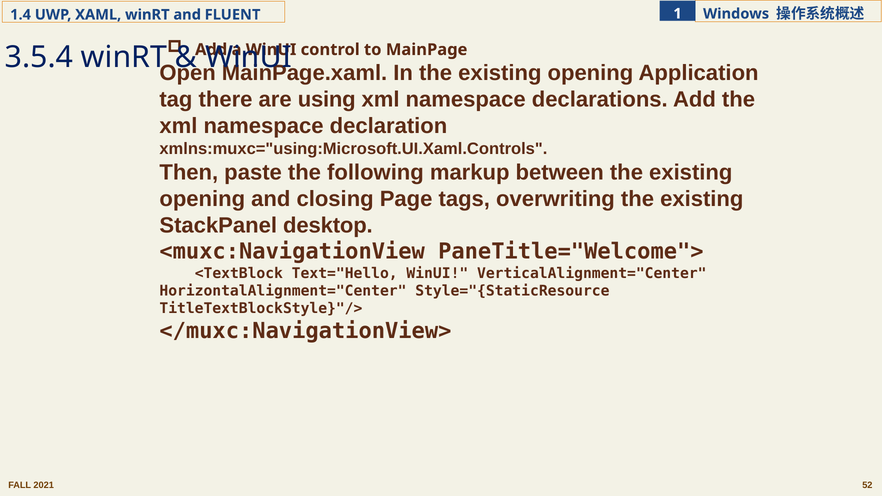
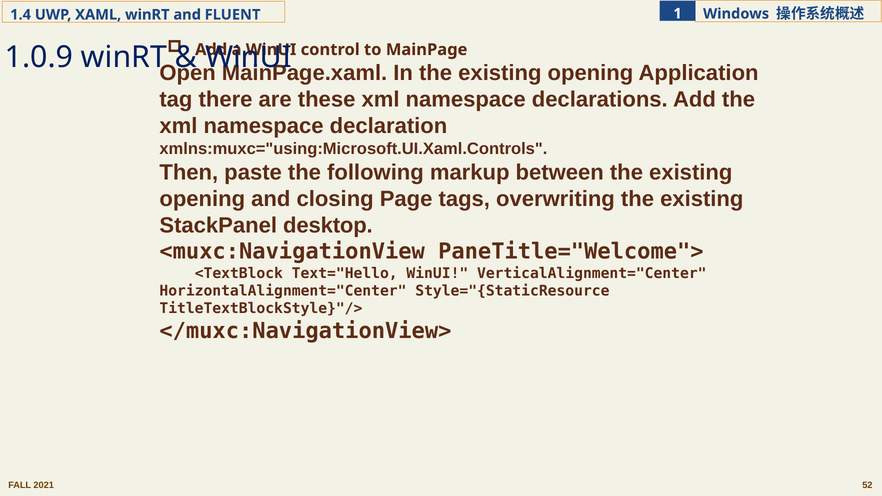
3.5.4: 3.5.4 -> 1.0.9
using: using -> these
